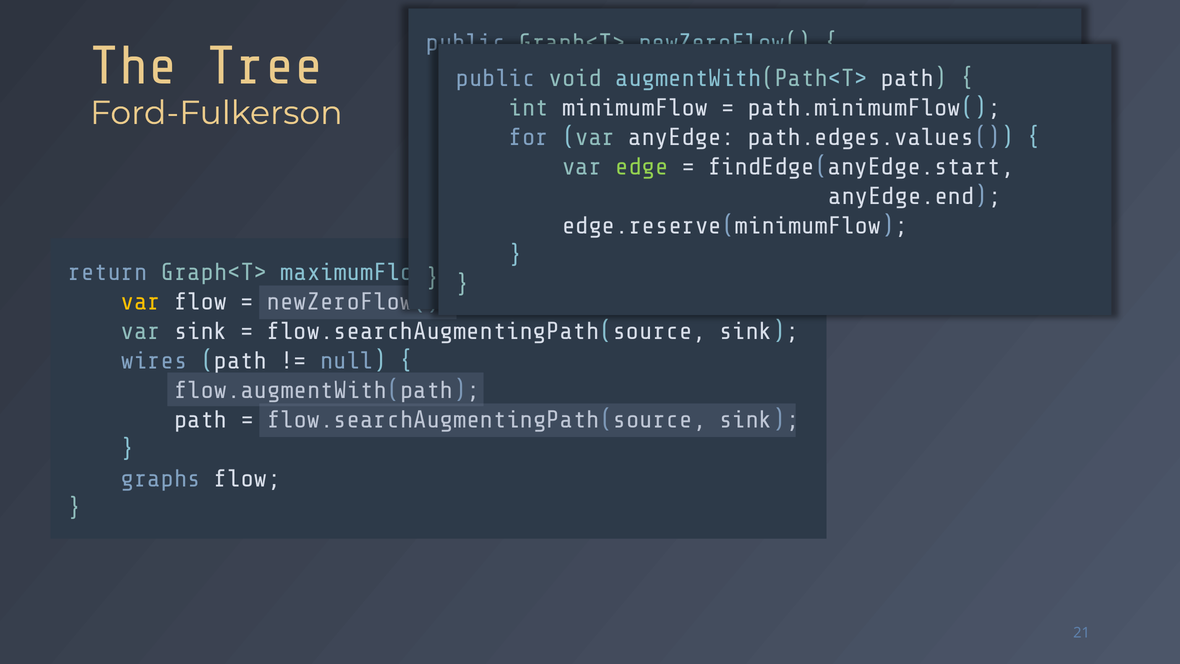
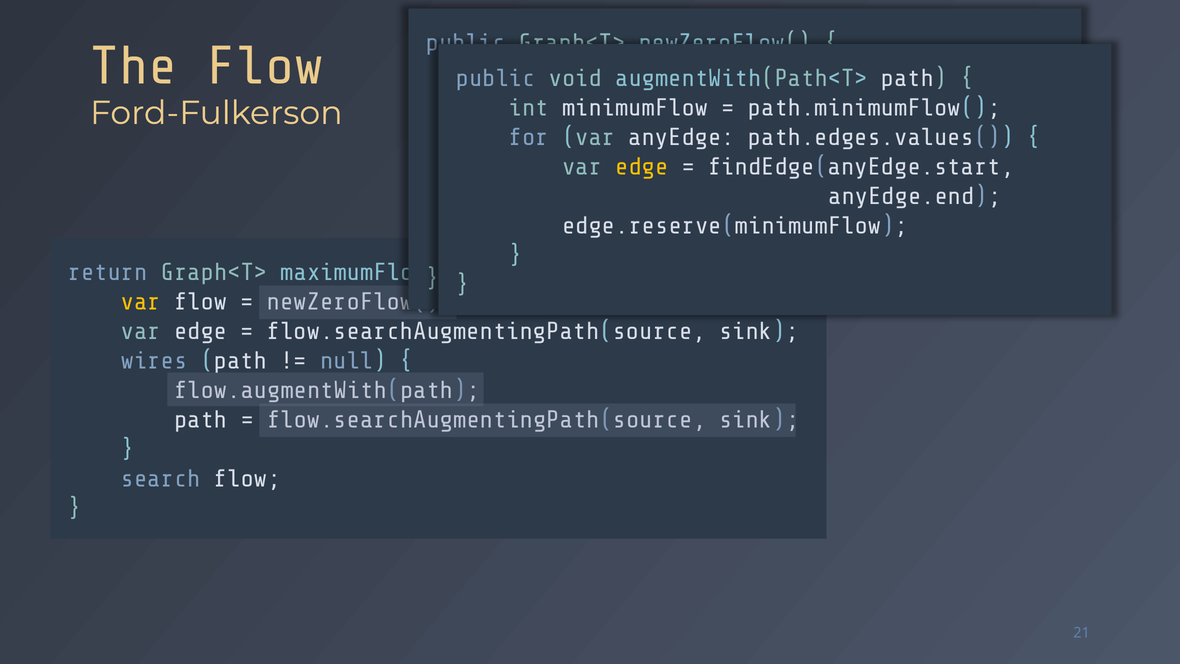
The Tree: Tree -> Flow
edge at (642, 166) colour: light green -> yellow
sink at (201, 331): sink -> edge
graphs: graphs -> search
